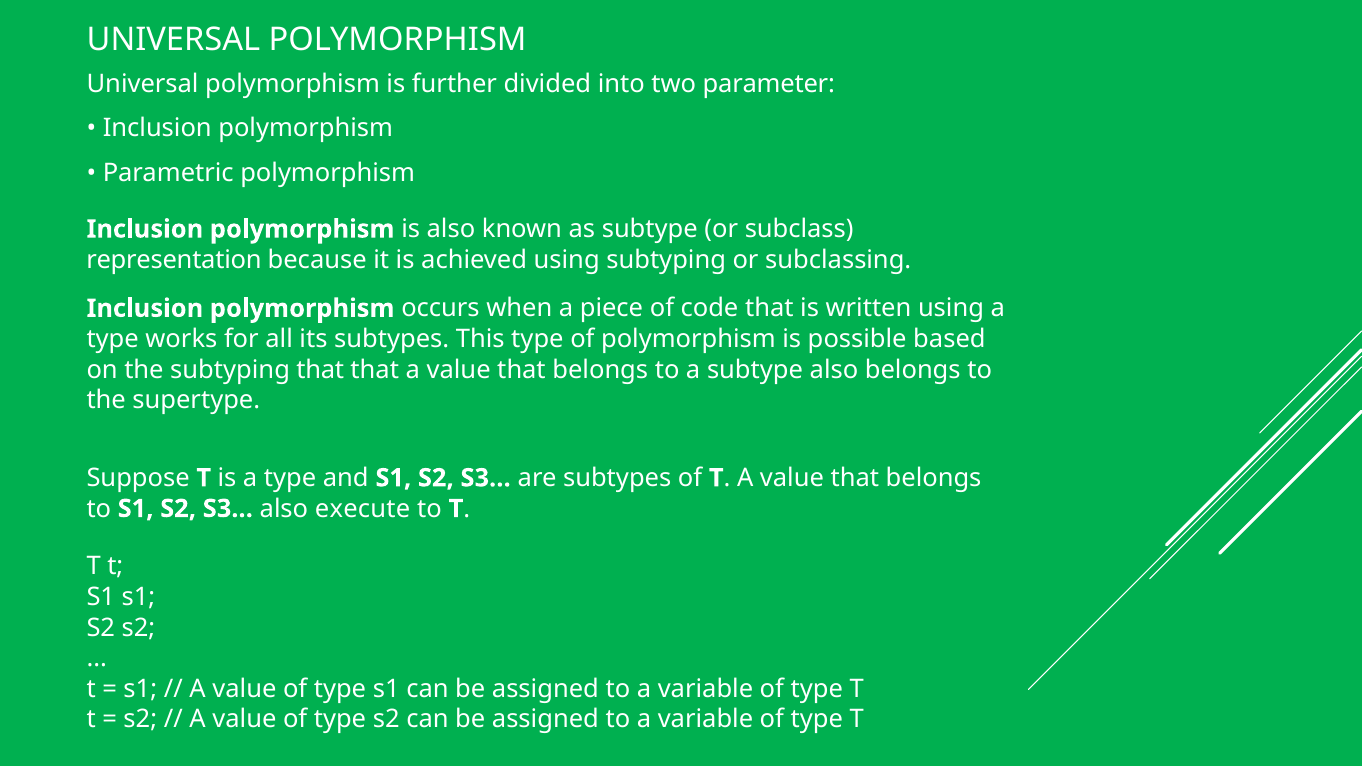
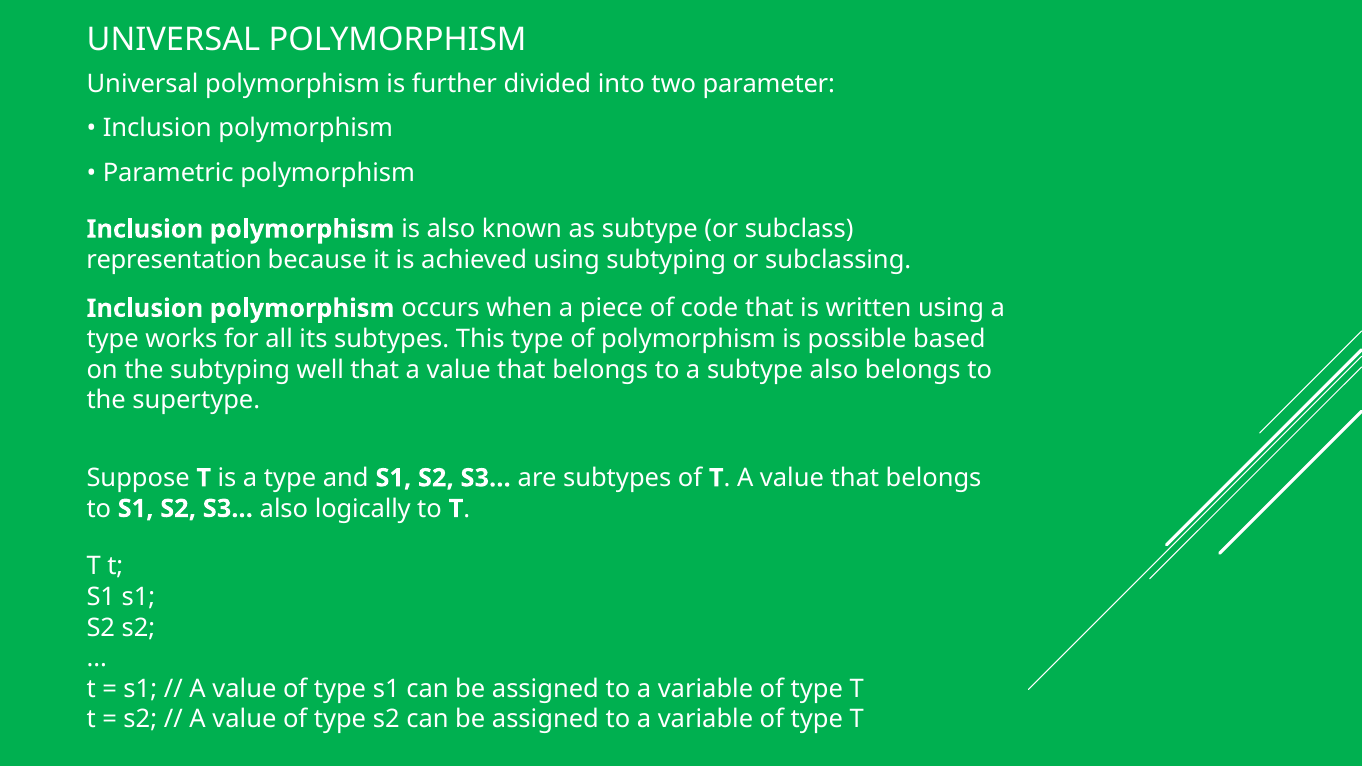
subtyping that: that -> well
execute: execute -> logically
